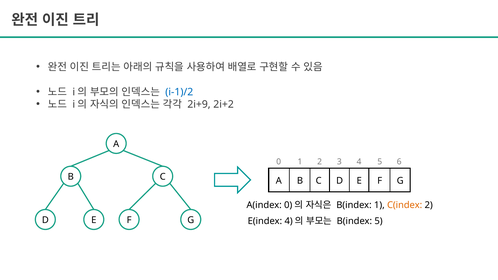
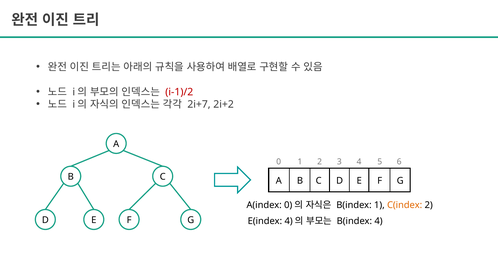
i-1)/2 colour: blue -> red
2i+9: 2i+9 -> 2i+7
B(index 5: 5 -> 4
